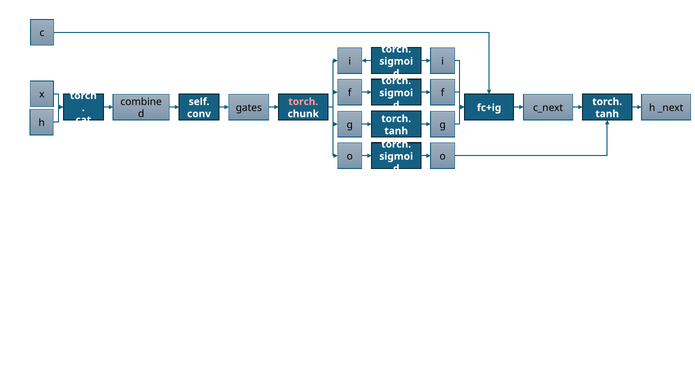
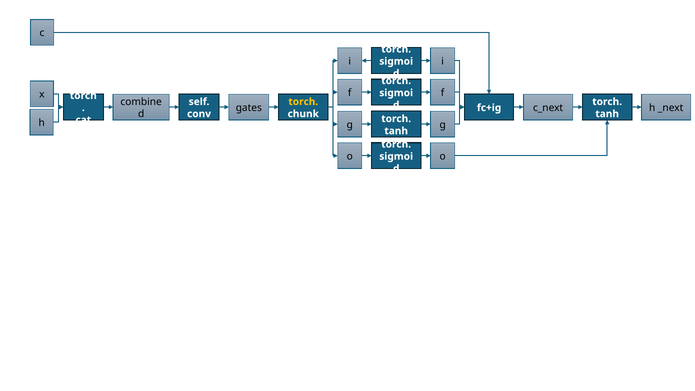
torch at (303, 102) colour: pink -> yellow
